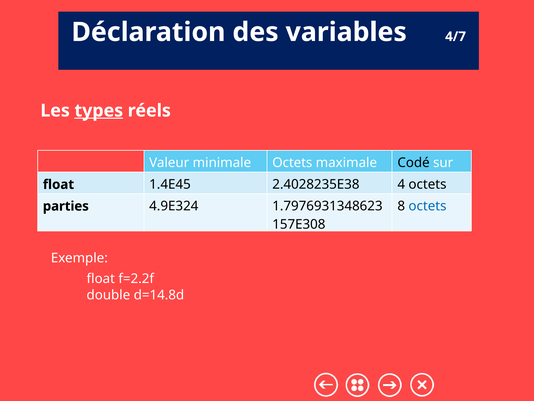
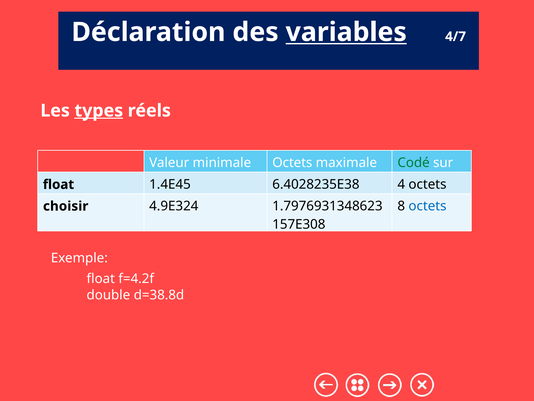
variables underline: none -> present
Codé colour: black -> green
2.4028235E38: 2.4028235E38 -> 6.4028235E38
parties: parties -> choisir
f=2.2f: f=2.2f -> f=4.2f
d=14.8d: d=14.8d -> d=38.8d
